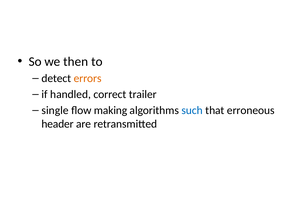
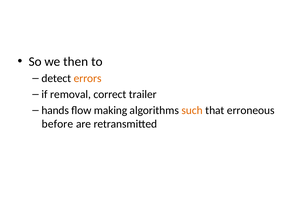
handled: handled -> removal
single: single -> hands
such colour: blue -> orange
header: header -> before
